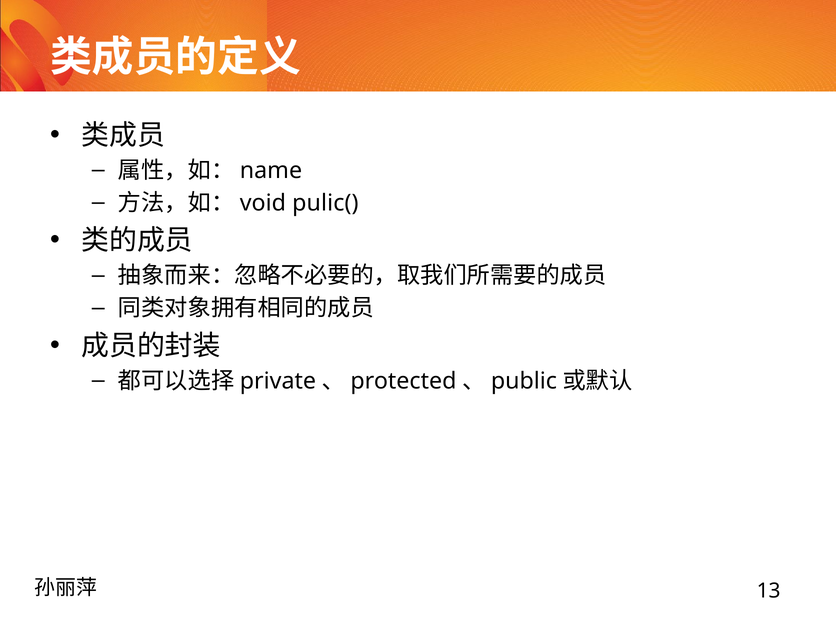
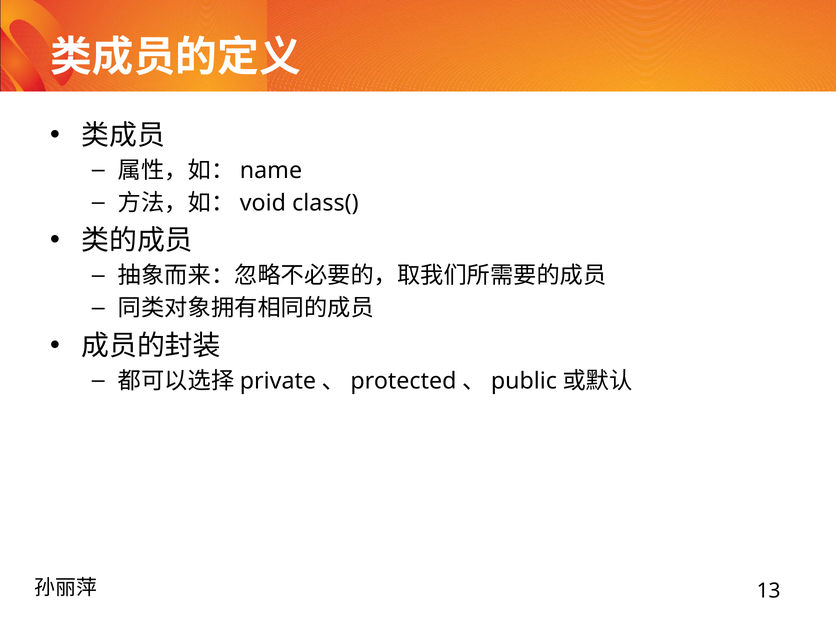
pulic(: pulic( -> class(
